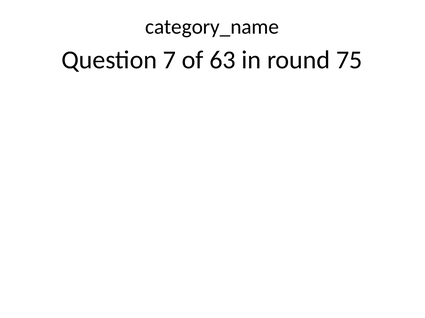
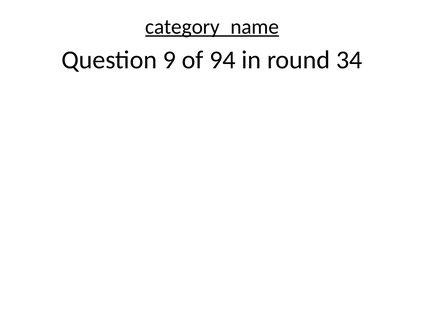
category_name underline: none -> present
7: 7 -> 9
63: 63 -> 94
75: 75 -> 34
